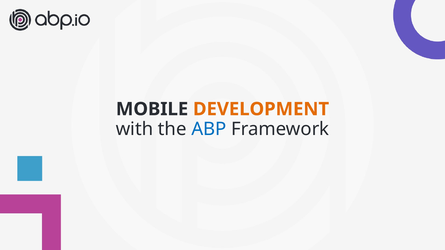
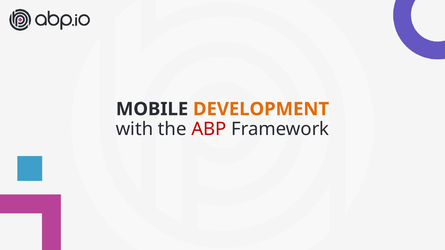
ABP colour: blue -> red
